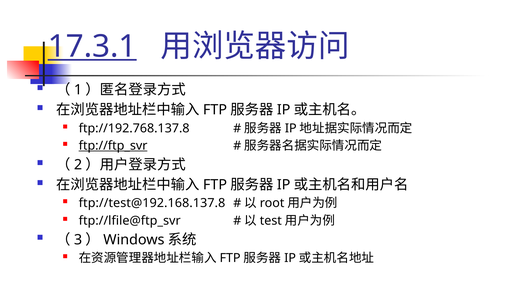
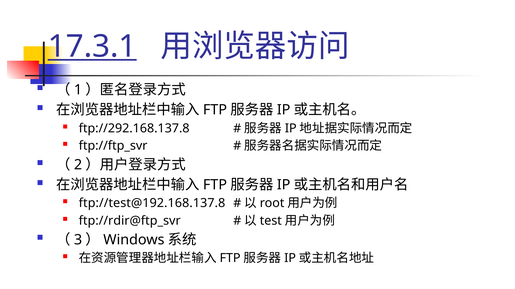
ftp://192.768.137.8: ftp://192.768.137.8 -> ftp://292.168.137.8
ftp://ftp_svr underline: present -> none
ftp://lfile@ftp_svr: ftp://lfile@ftp_svr -> ftp://rdir@ftp_svr
